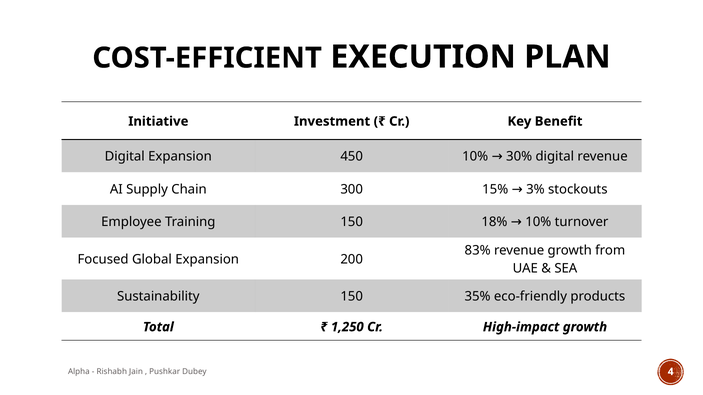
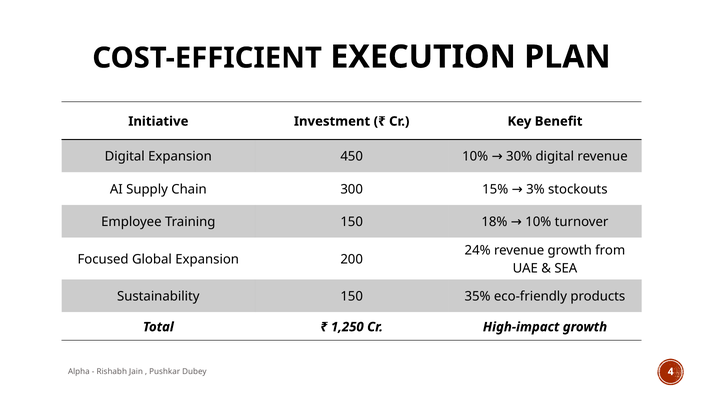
83%: 83% -> 24%
